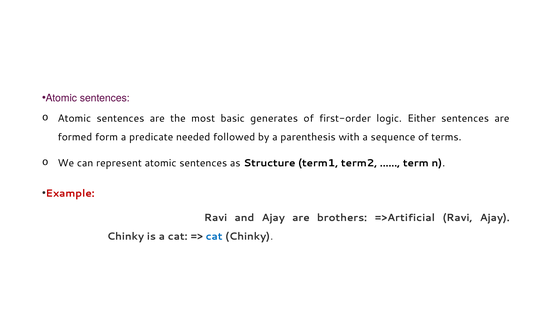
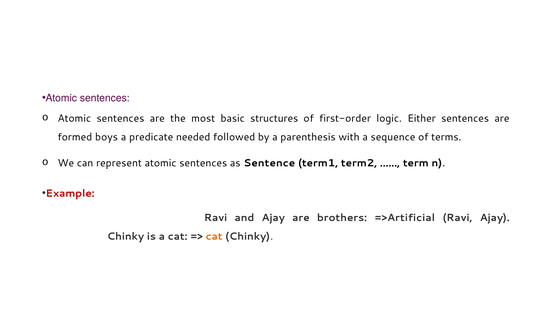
generates: generates -> structures
form: form -> boys
Structure: Structure -> Sentence
cat at (214, 236) colour: blue -> orange
